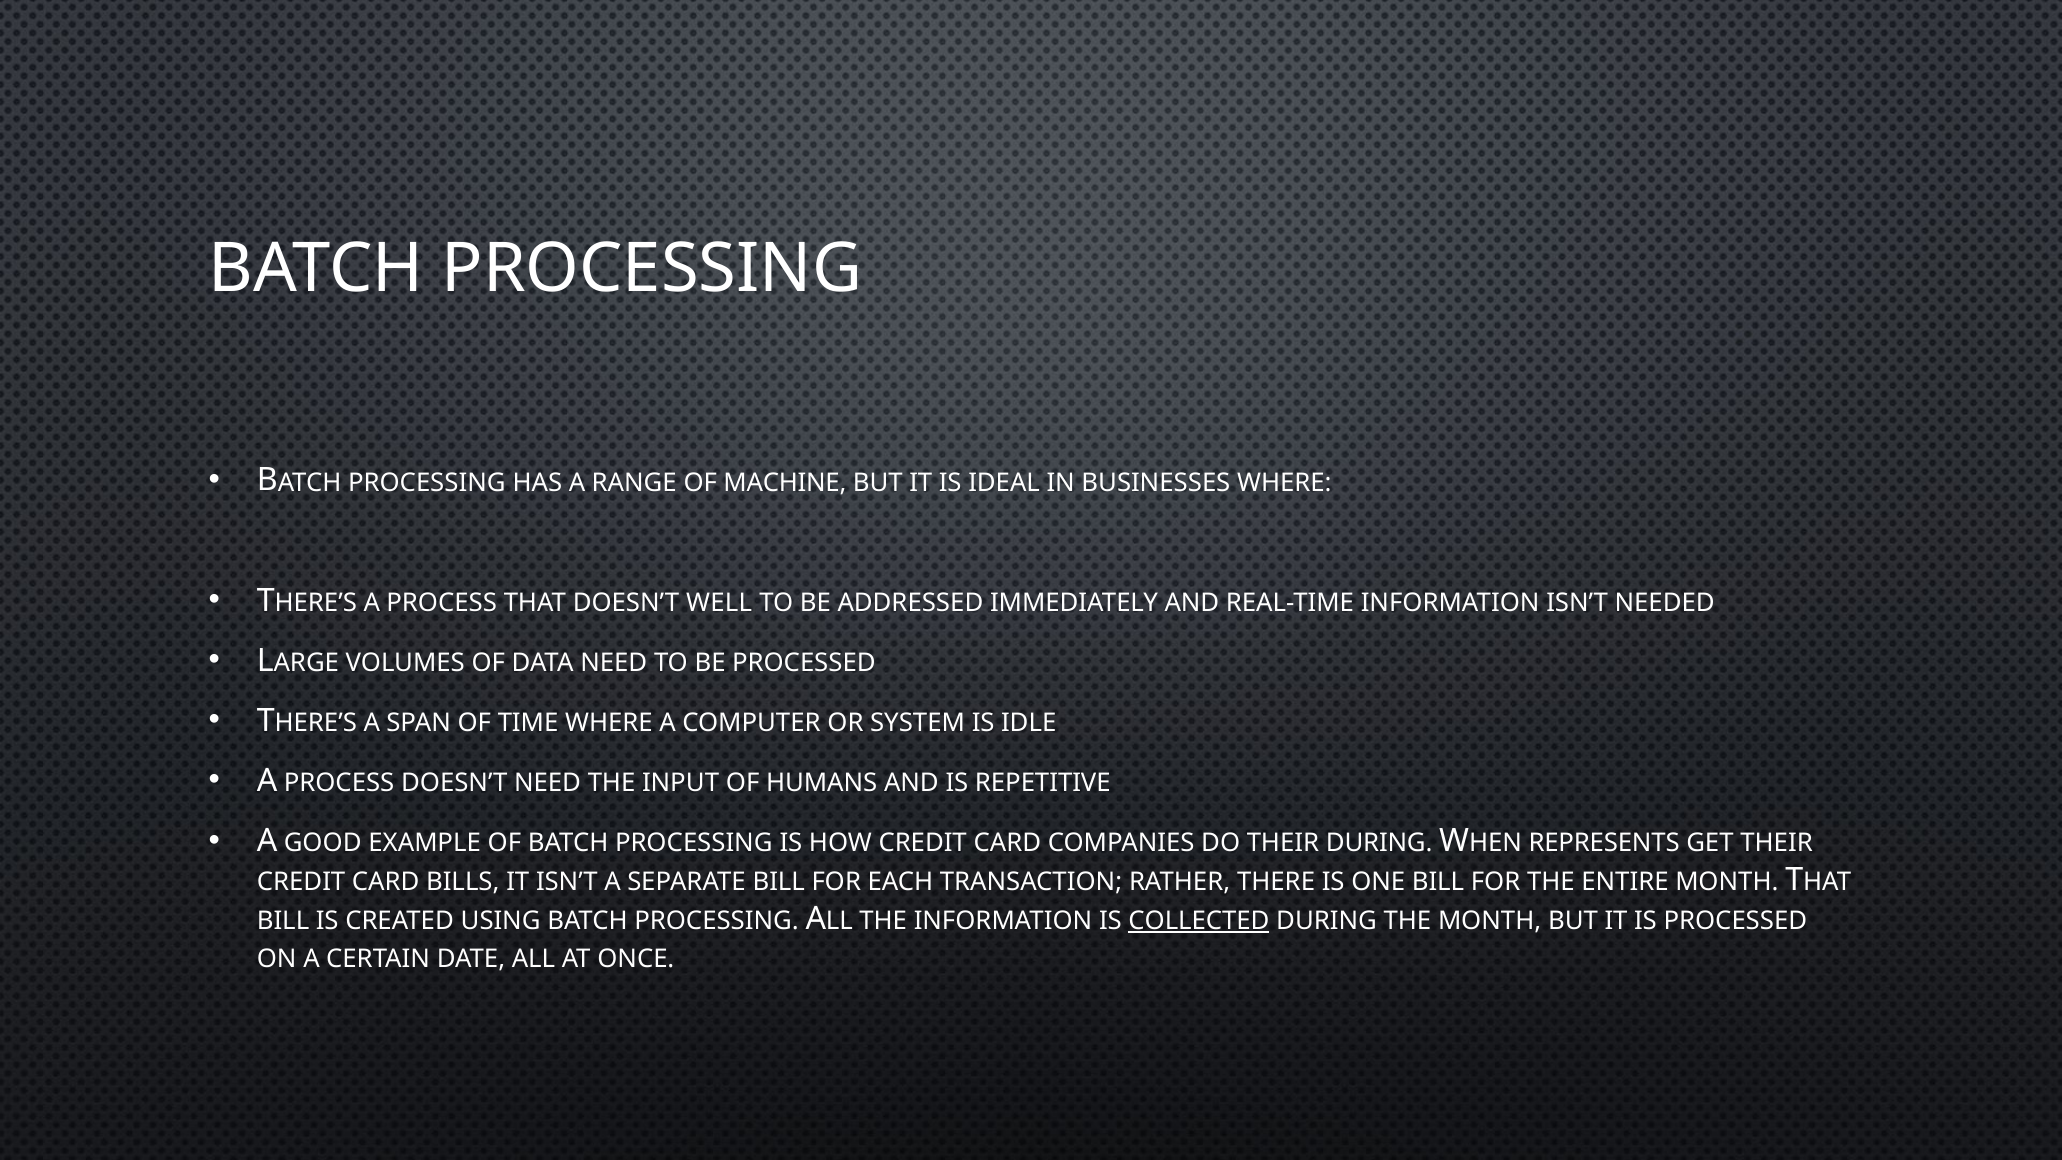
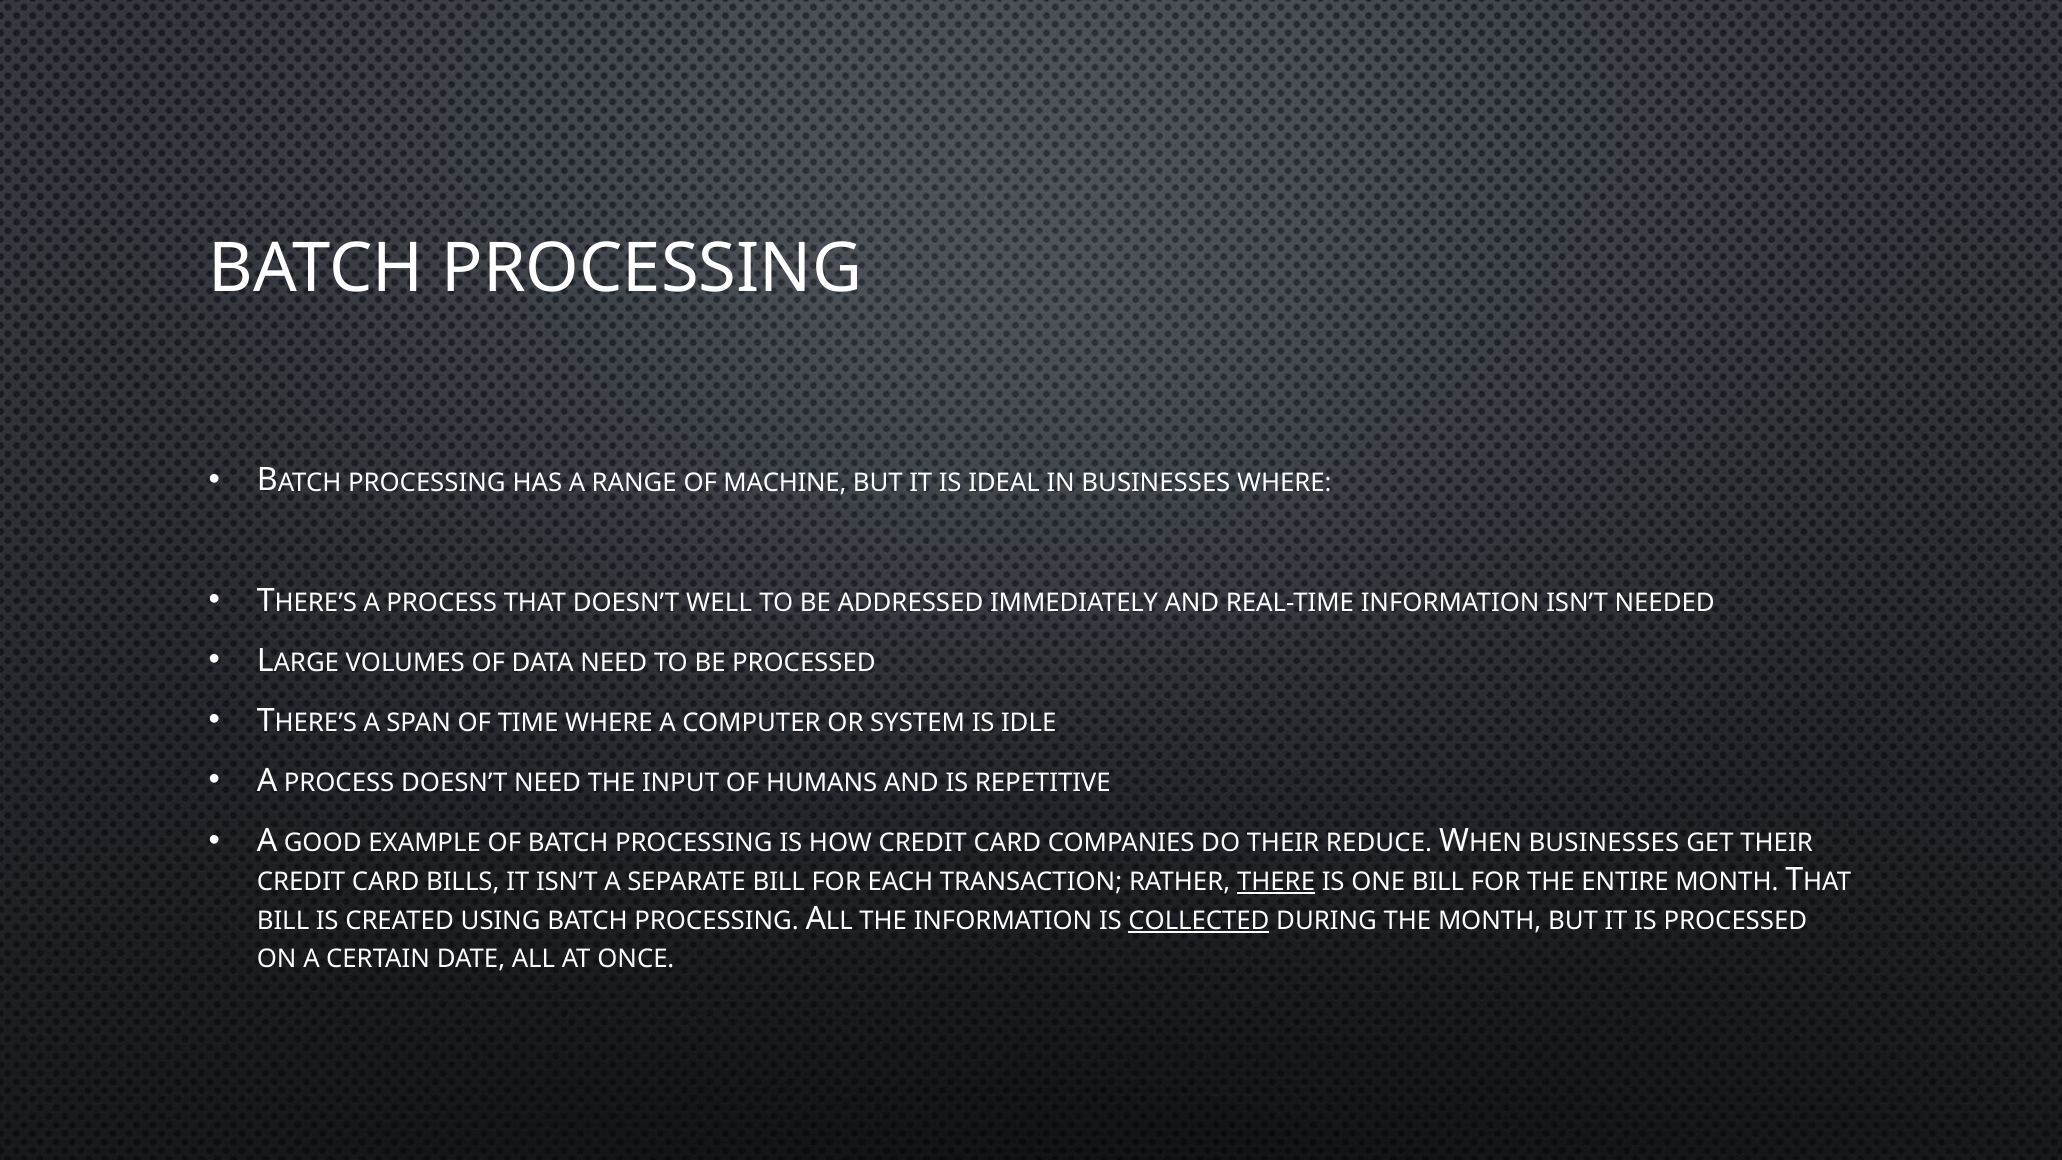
THEIR DURING: DURING -> REDUCE
WHEN REPRESENTS: REPRESENTS -> BUSINESSES
THERE underline: none -> present
